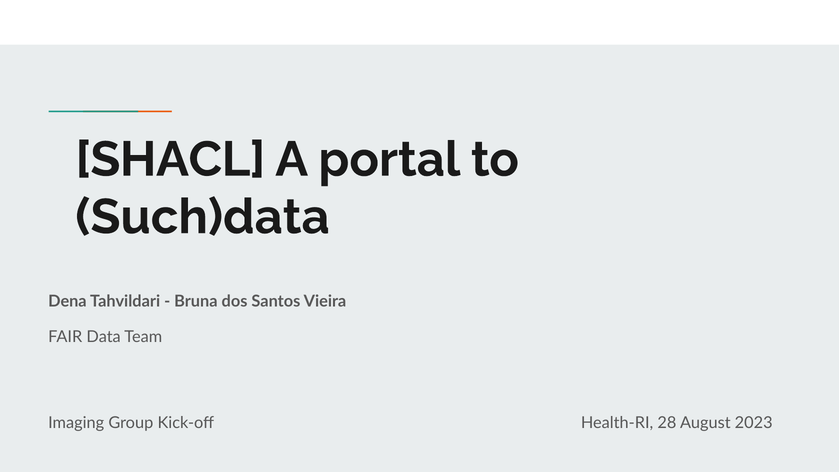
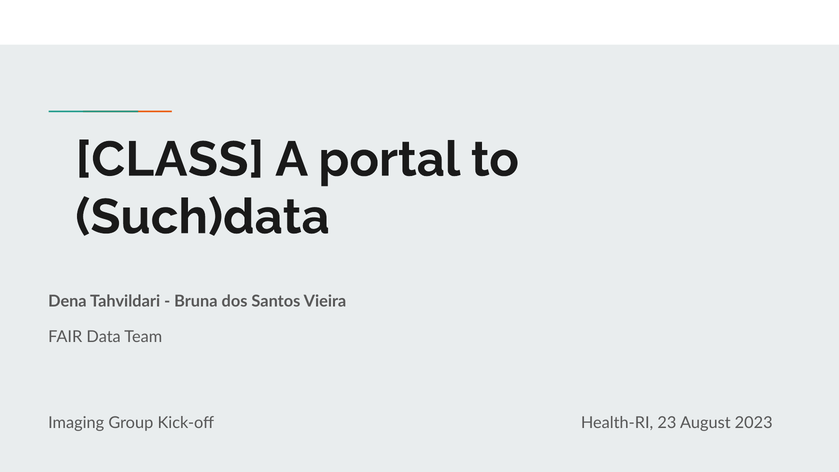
SHACL: SHACL -> CLASS
28: 28 -> 23
